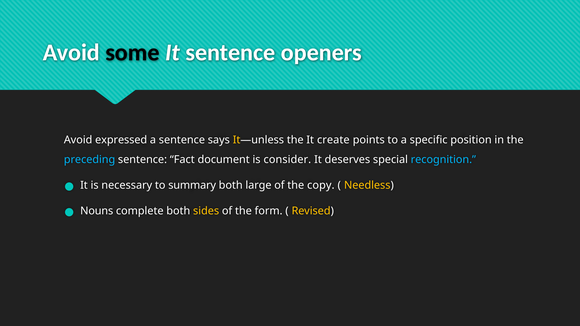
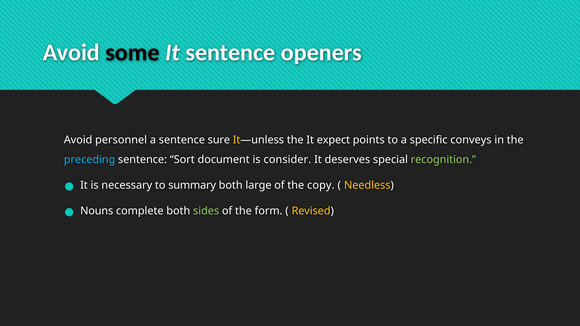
expressed: expressed -> personnel
says: says -> sure
create: create -> expect
position: position -> conveys
Fact: Fact -> Sort
recognition colour: light blue -> light green
sides colour: yellow -> light green
